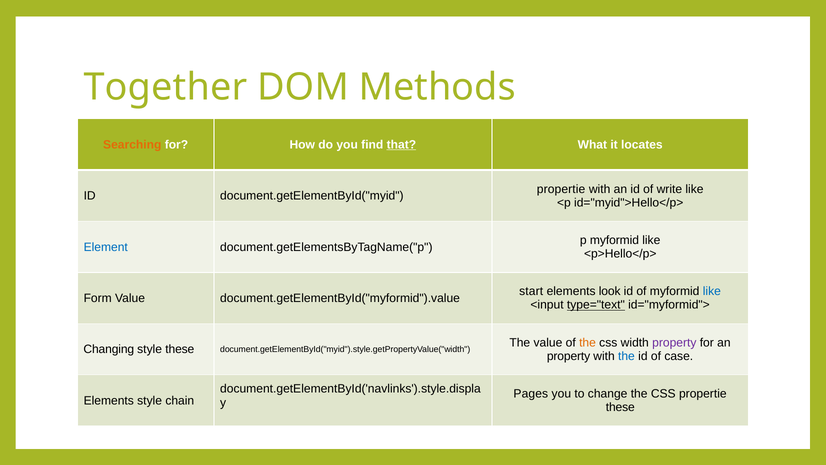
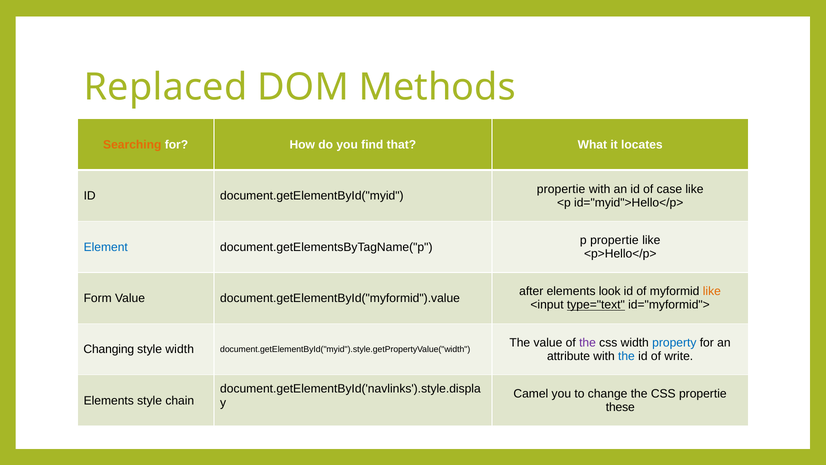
Together: Together -> Replaced
that underline: present -> none
write: write -> case
p myformid: myformid -> propertie
start: start -> after
like at (712, 291) colour: blue -> orange
the at (587, 342) colour: orange -> purple
property at (674, 342) colour: purple -> blue
style these: these -> width
property at (569, 356): property -> attribute
case: case -> write
Pages: Pages -> Camel
